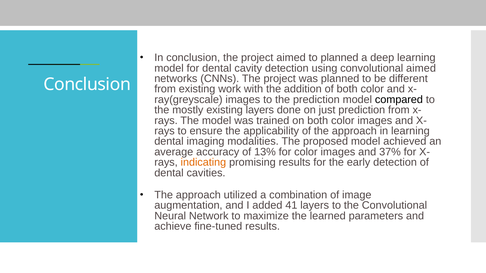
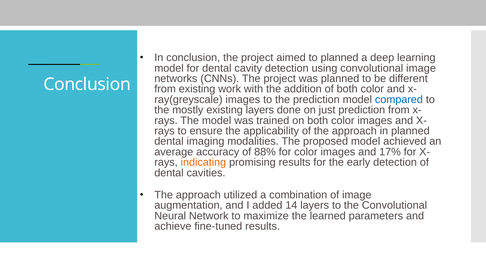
convolutional aimed: aimed -> image
compared colour: black -> blue
in learning: learning -> planned
13%: 13% -> 88%
37%: 37% -> 17%
41: 41 -> 14
